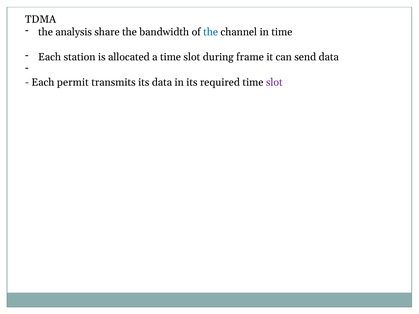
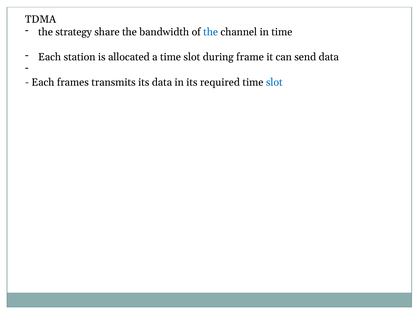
analysis: analysis -> strategy
permit: permit -> frames
slot at (274, 82) colour: purple -> blue
